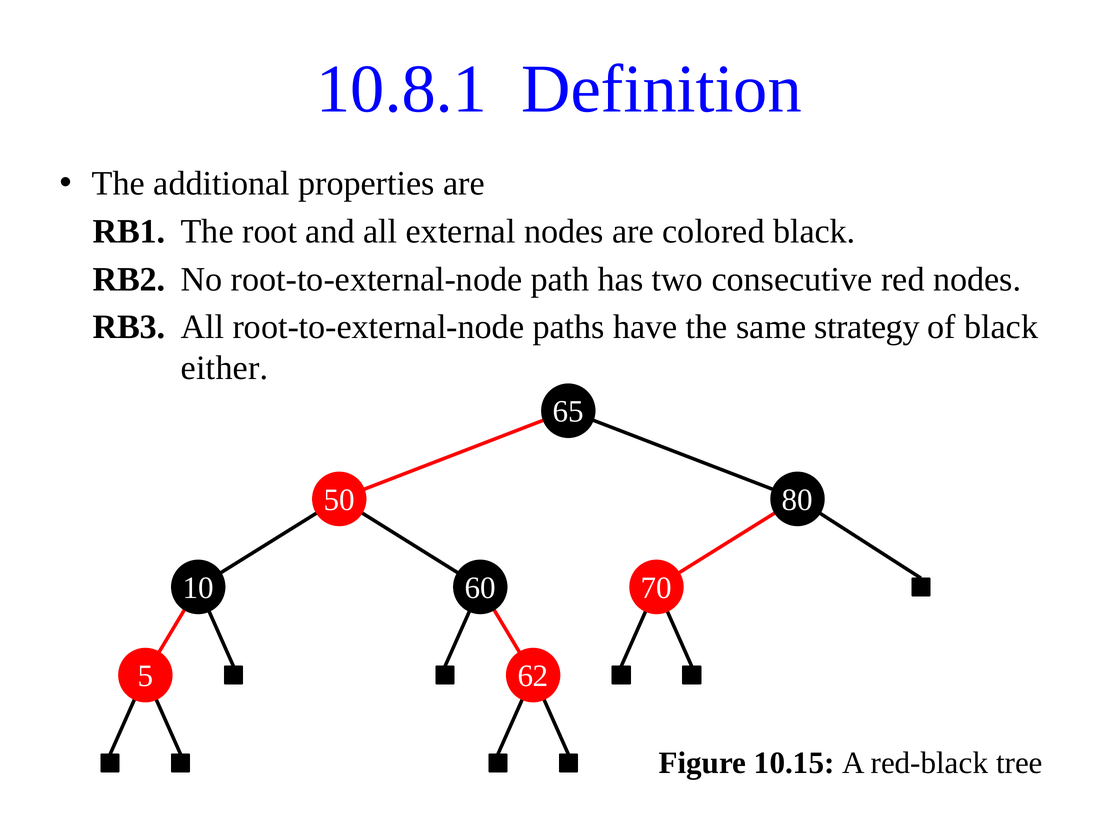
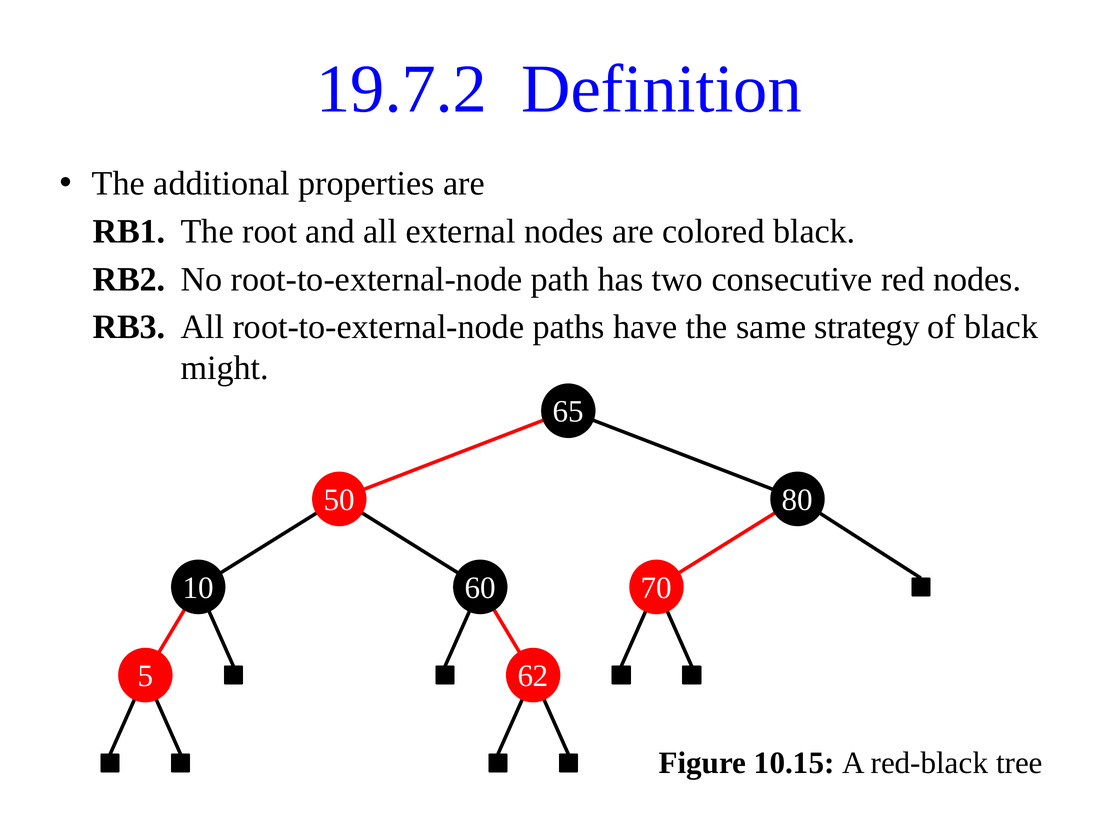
10.8.1: 10.8.1 -> 19.7.2
either: either -> might
